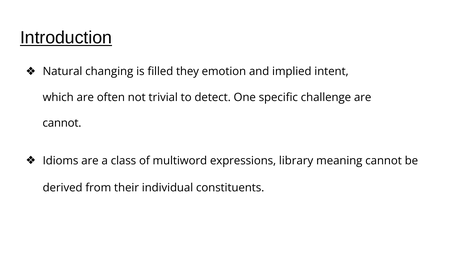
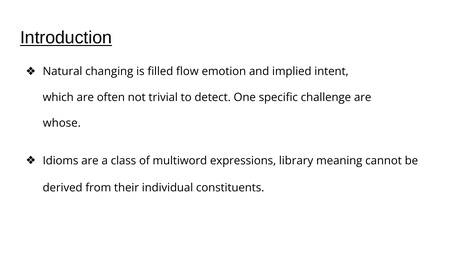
they: they -> flow
cannot at (62, 123): cannot -> whose
